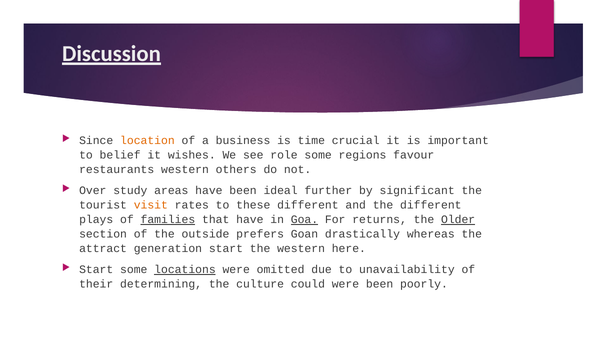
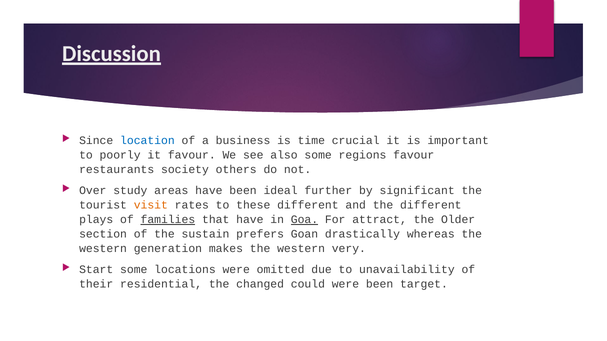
location colour: orange -> blue
belief: belief -> poorly
it wishes: wishes -> favour
role: role -> also
restaurants western: western -> society
returns: returns -> attract
Older underline: present -> none
outside: outside -> sustain
attract at (103, 249): attract -> western
generation start: start -> makes
here: here -> very
locations underline: present -> none
determining: determining -> residential
culture: culture -> changed
poorly: poorly -> target
